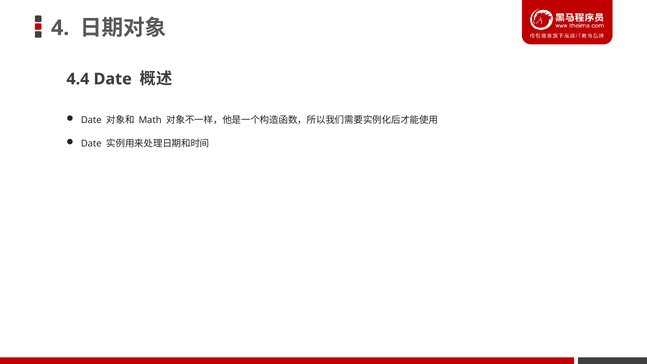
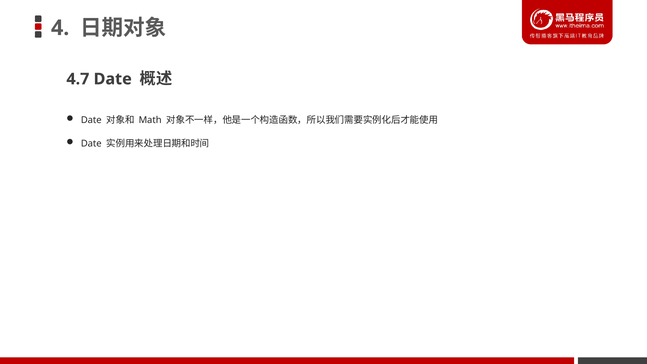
4.4: 4.4 -> 4.7
